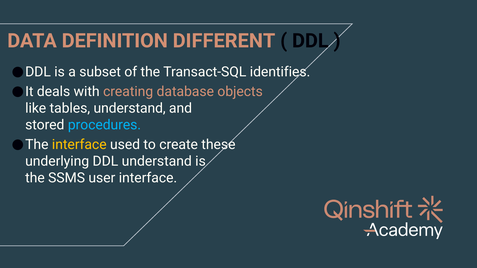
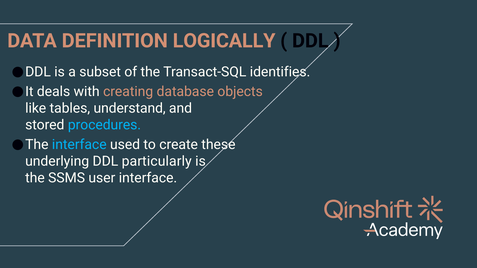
DIFFERENT: DIFFERENT -> LOGICALLY
interface at (79, 145) colour: yellow -> light blue
DDL understand: understand -> particularly
